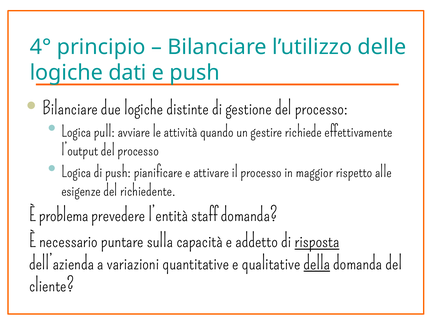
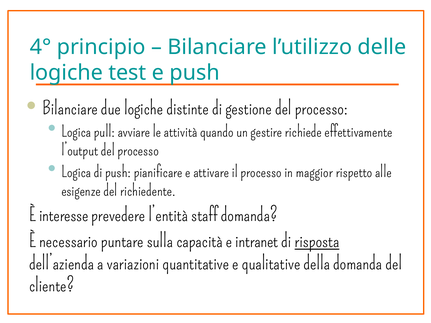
dati: dati -> test
problema: problema -> interesse
addetto: addetto -> intranet
della underline: present -> none
